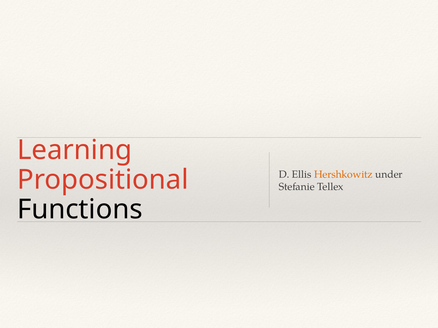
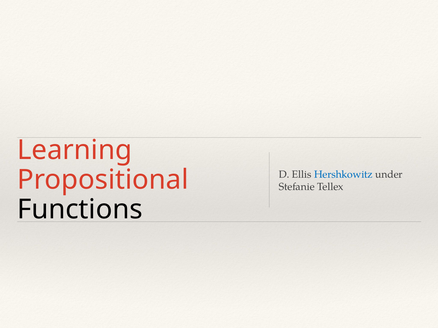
Hershkowitz colour: orange -> blue
